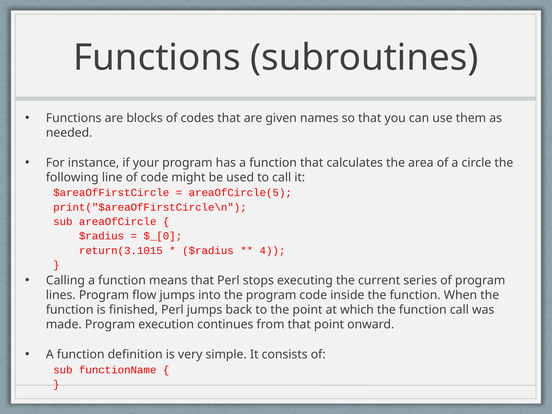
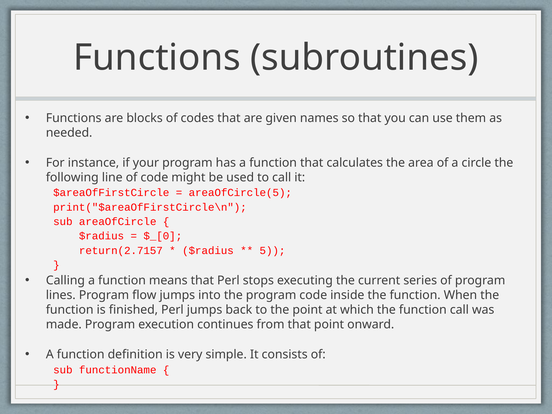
return(3.1015: return(3.1015 -> return(2.7157
4: 4 -> 5
